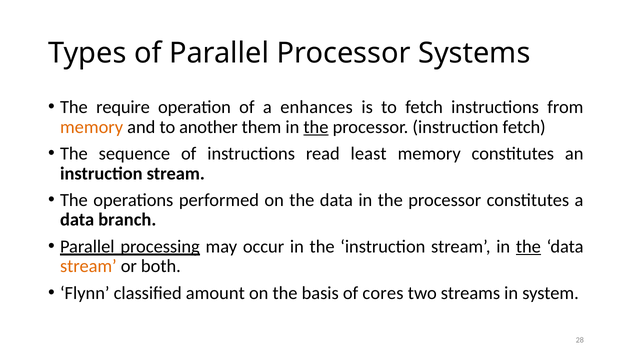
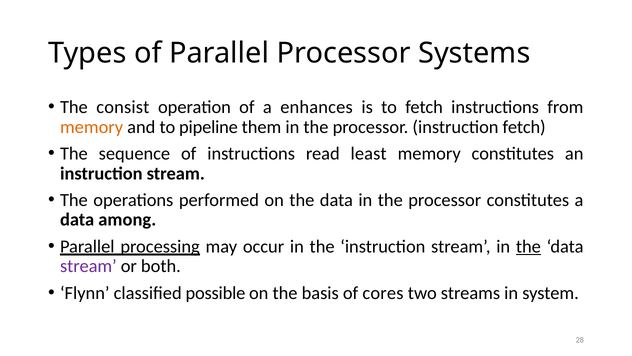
require: require -> consist
another: another -> pipeline
the at (316, 127) underline: present -> none
branch: branch -> among
stream at (88, 266) colour: orange -> purple
amount: amount -> possible
